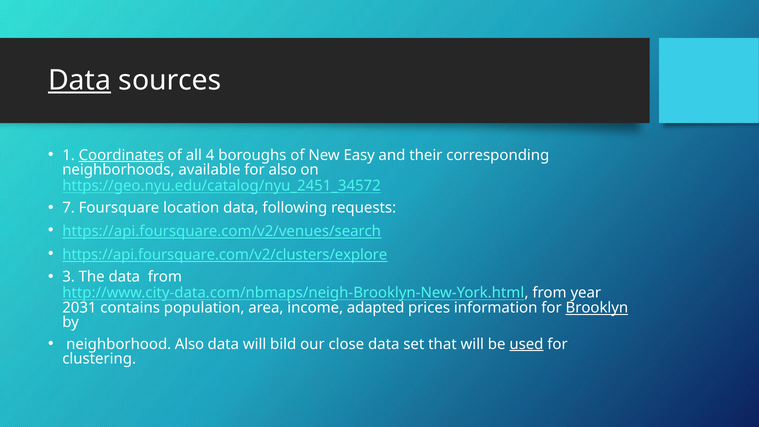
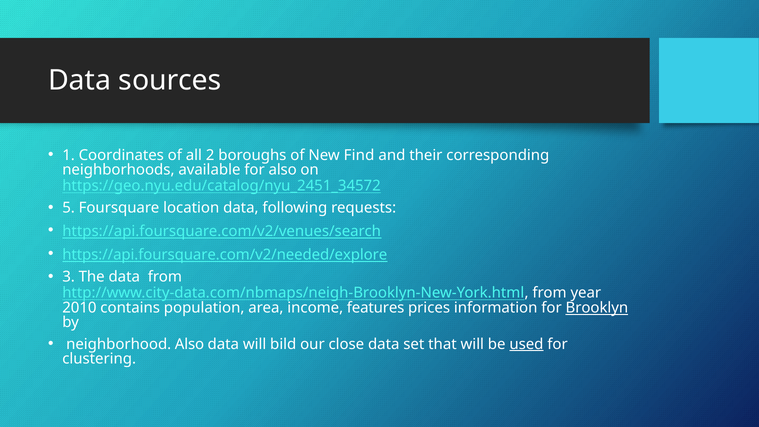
Data at (80, 80) underline: present -> none
Coordinates underline: present -> none
4: 4 -> 2
Easy: Easy -> Find
7: 7 -> 5
https://api.foursquare.com/v2/clusters/explore: https://api.foursquare.com/v2/clusters/explore -> https://api.foursquare.com/v2/needed/explore
2031: 2031 -> 2010
adapted: adapted -> features
